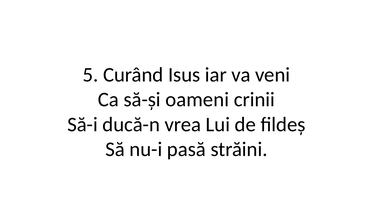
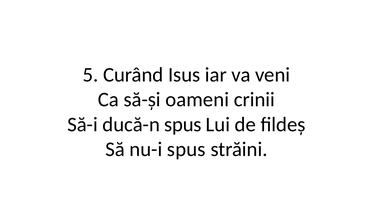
ducă-n vrea: vrea -> spus
nu-i pasă: pasă -> spus
